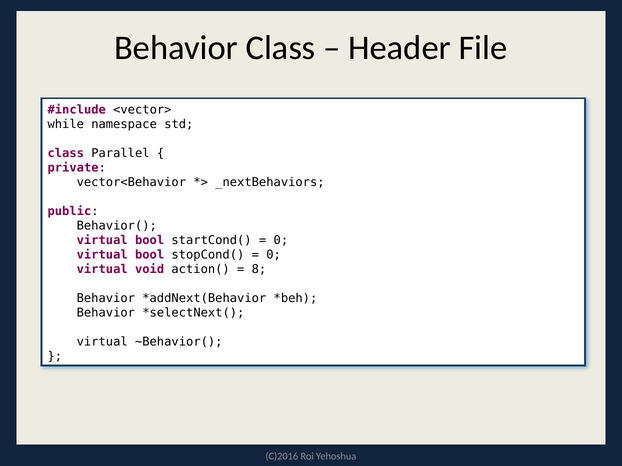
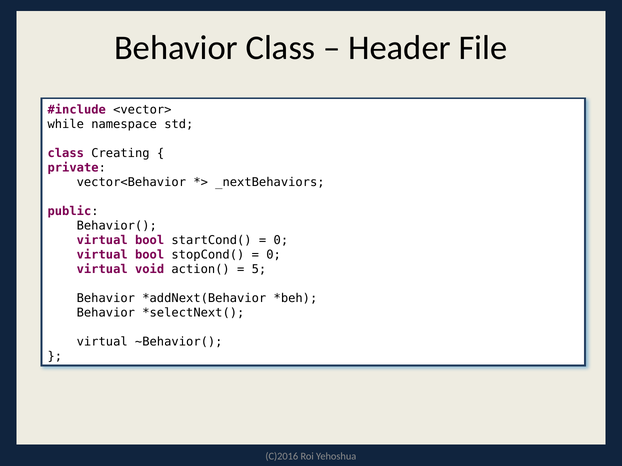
Parallel: Parallel -> Creating
8: 8 -> 5
